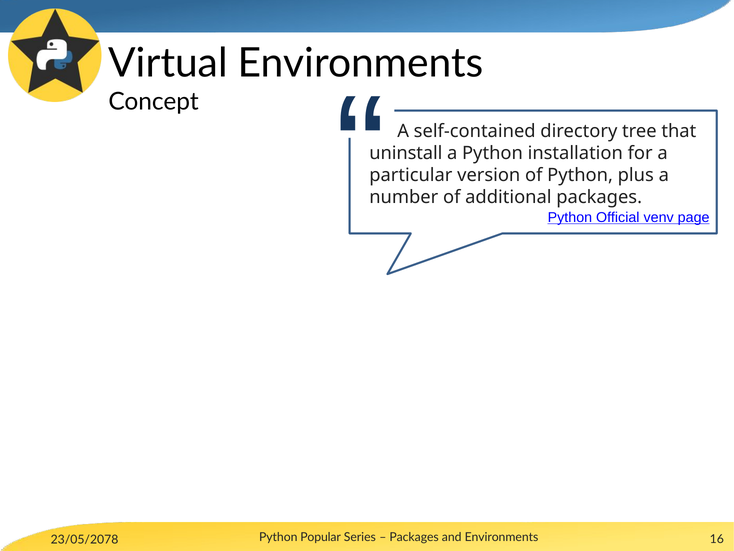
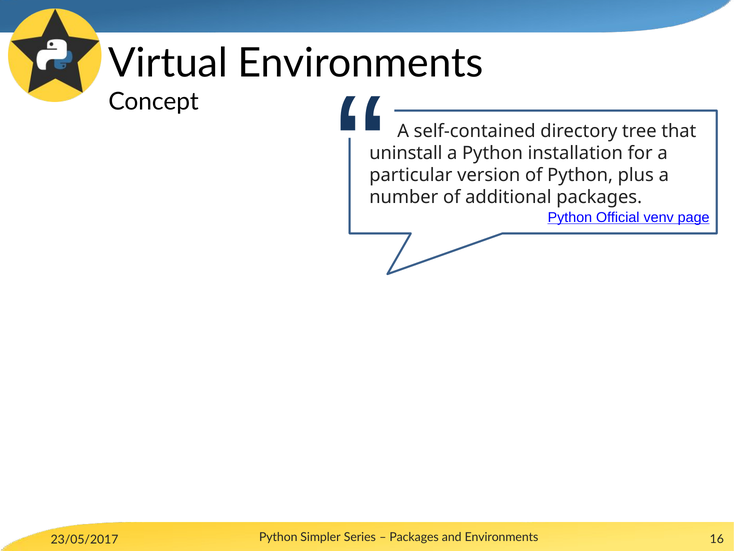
23/05/2078: 23/05/2078 -> 23/05/2017
Popular: Popular -> Simpler
